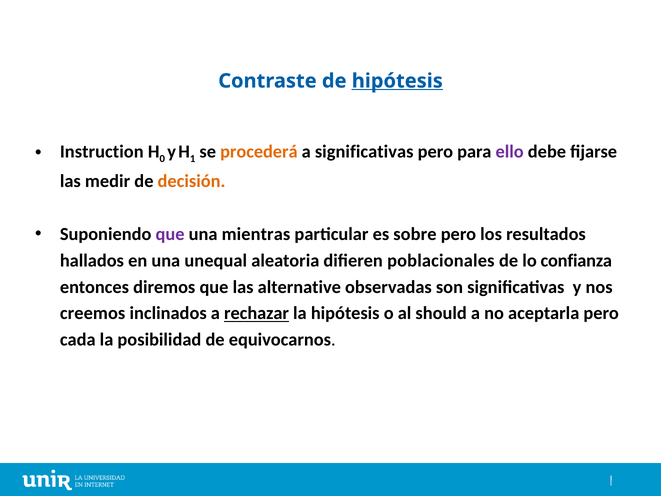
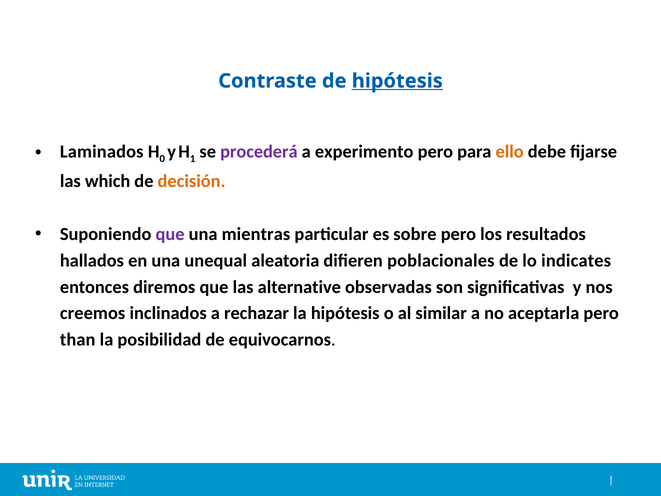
Instruction: Instruction -> Laminados
procederá colour: orange -> purple
a significativas: significativas -> experimento
ello colour: purple -> orange
medir: medir -> which
confianza: confianza -> indicates
rechazar underline: present -> none
should: should -> similar
cada: cada -> than
